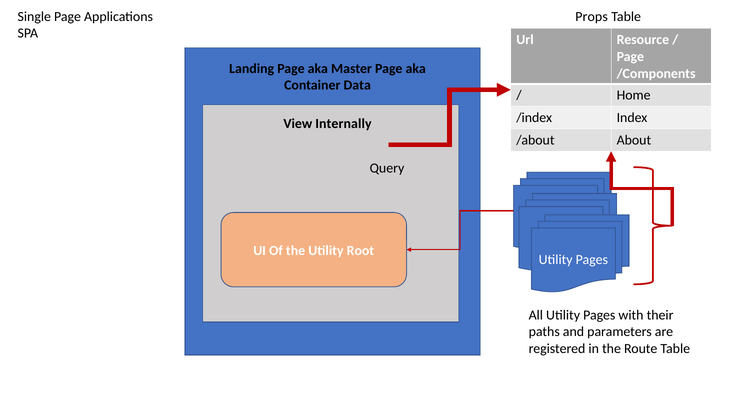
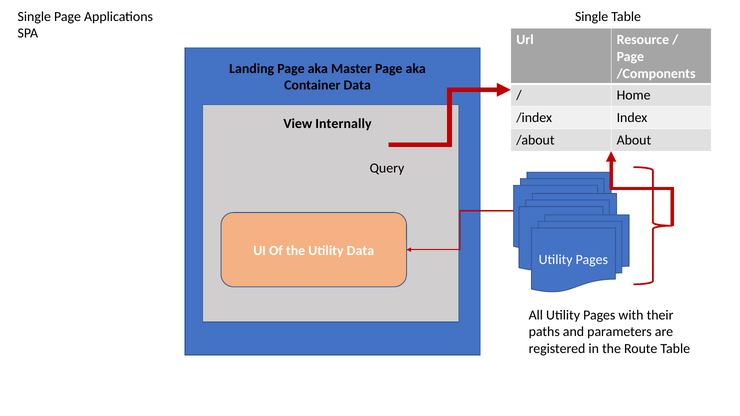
Props at (592, 16): Props -> Single
Utility Root: Root -> Data
